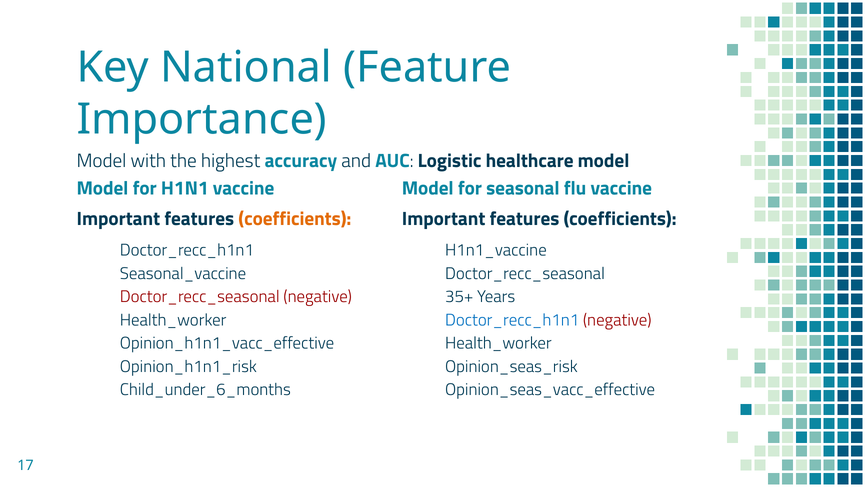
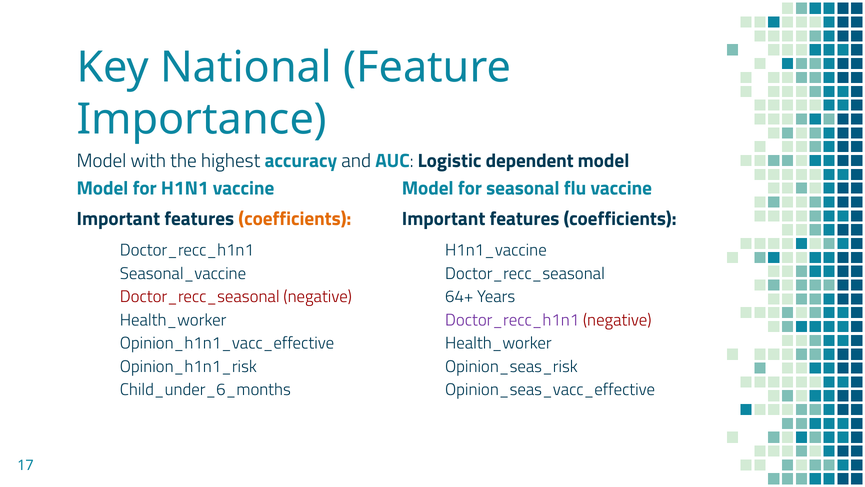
healthcare: healthcare -> dependent
35+: 35+ -> 64+
Doctor_recc_h1n1 at (512, 320) colour: blue -> purple
